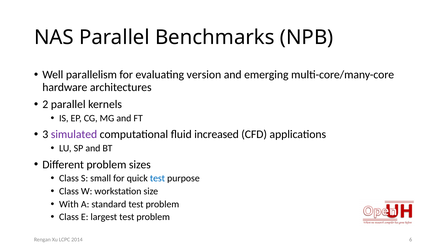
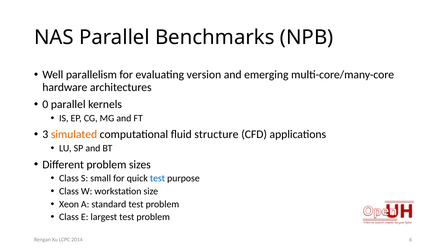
2: 2 -> 0
simulated colour: purple -> orange
increased: increased -> structure
With: With -> Xeon
